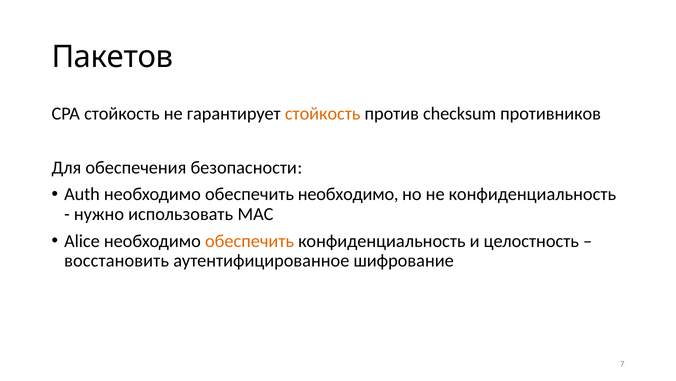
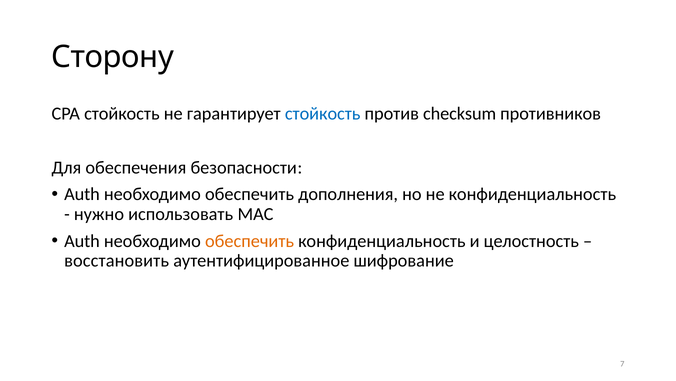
Пакетов: Пакетов -> Сторону
стойкость at (323, 114) colour: orange -> blue
обеспечить необходимо: необходимо -> дополнения
Alice at (82, 241): Alice -> Auth
